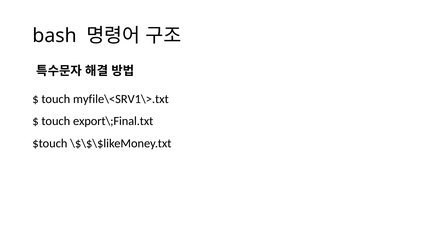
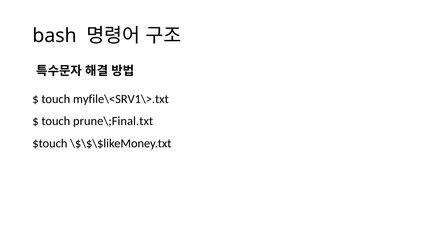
export\;Final.txt: export\;Final.txt -> prune\;Final.txt
